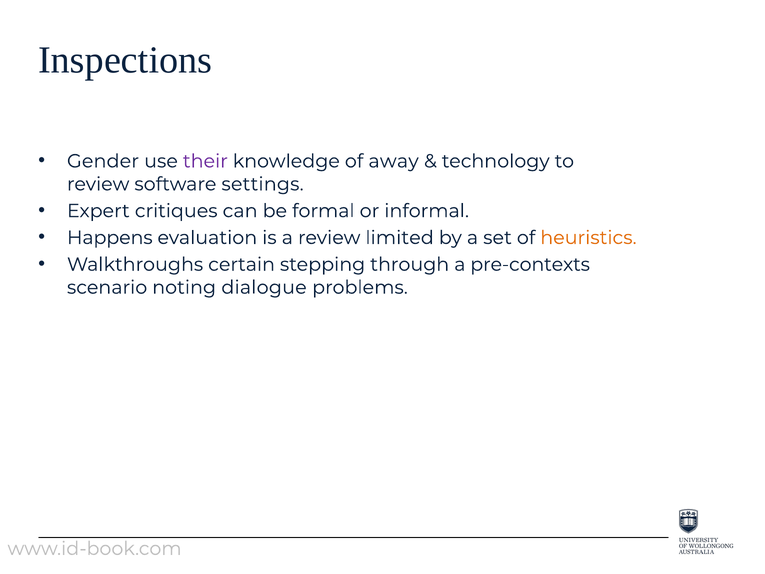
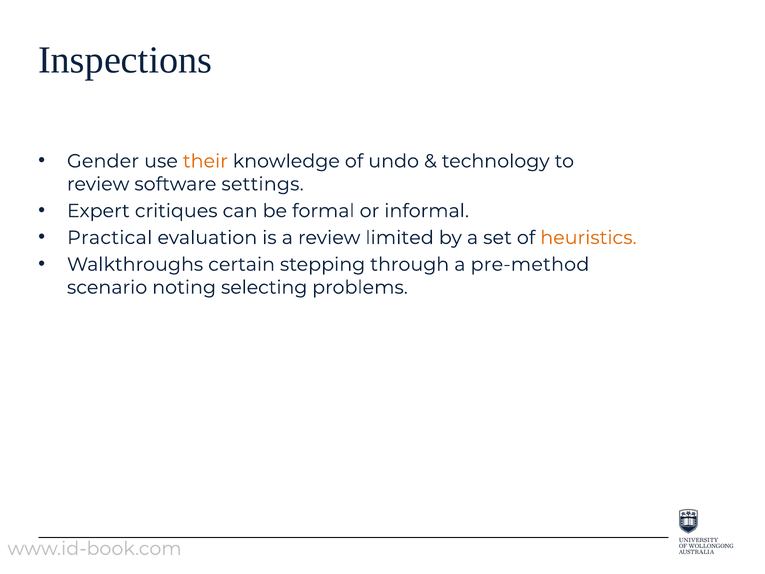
their colour: purple -> orange
away: away -> undo
Happens: Happens -> Practical
pre-contexts: pre-contexts -> pre-method
dialogue: dialogue -> selecting
